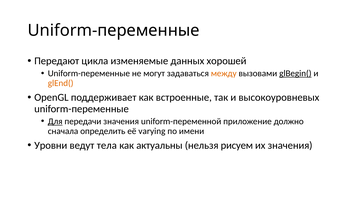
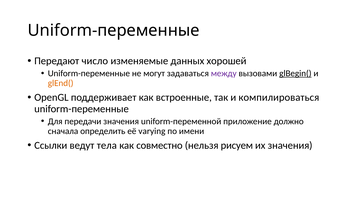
цикла: цикла -> число
между colour: orange -> purple
высокоуровневых: высокоуровневых -> компилироваться
Для underline: present -> none
Уровни: Уровни -> Ссылки
актуальны: актуальны -> совместно
